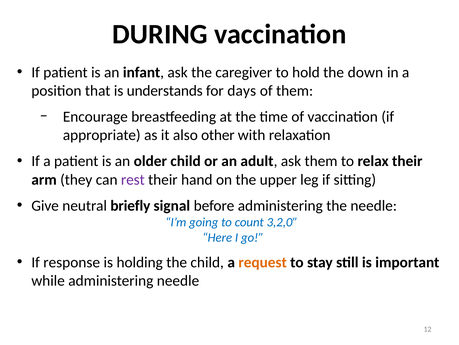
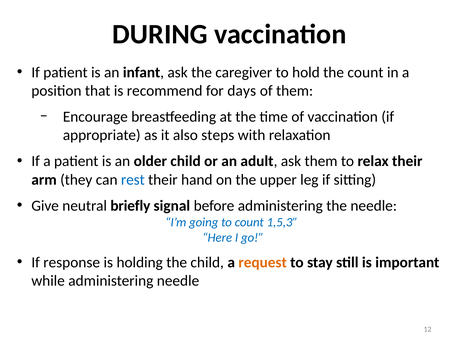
the down: down -> count
understands: understands -> recommend
other: other -> steps
rest colour: purple -> blue
3,2,0: 3,2,0 -> 1,5,3
